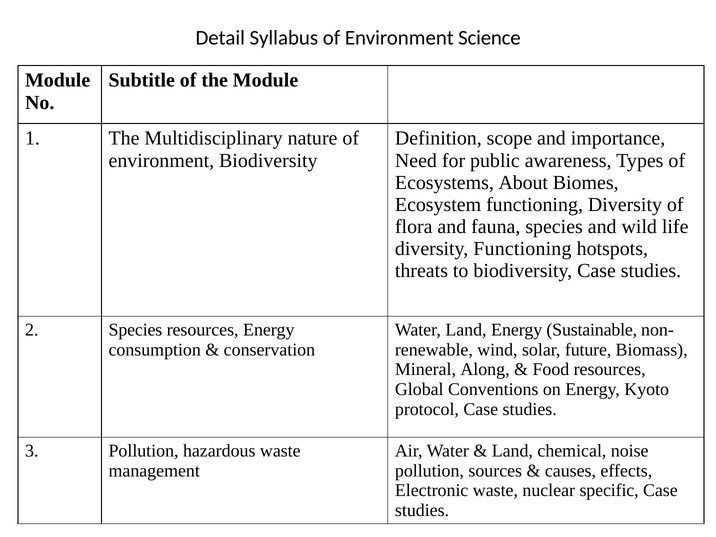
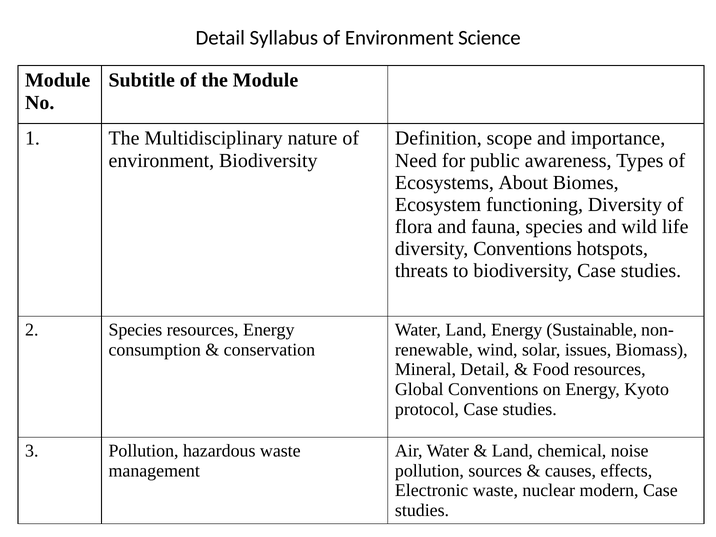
diversity Functioning: Functioning -> Conventions
future: future -> issues
Mineral Along: Along -> Detail
specific: specific -> modern
